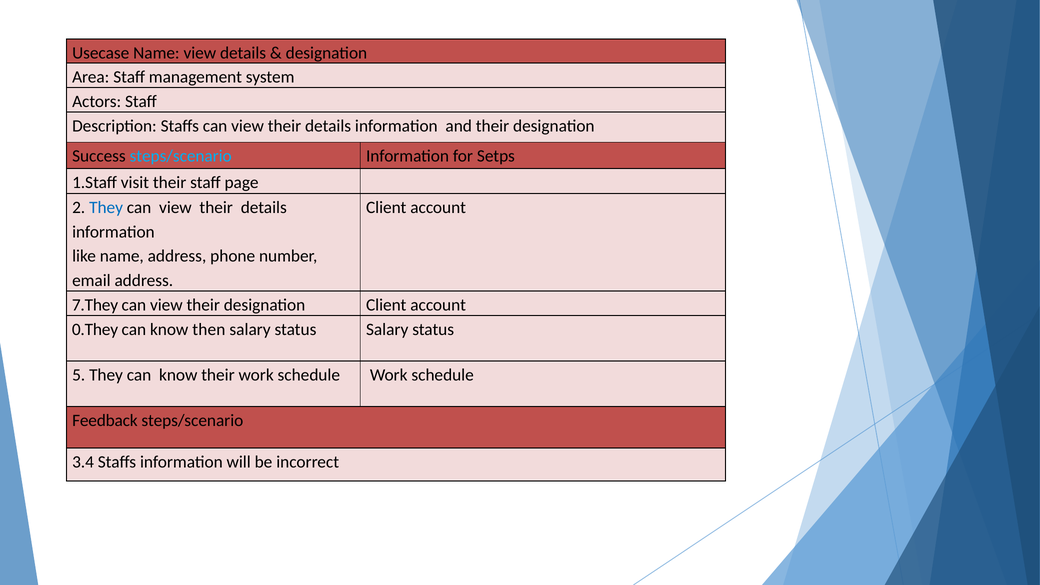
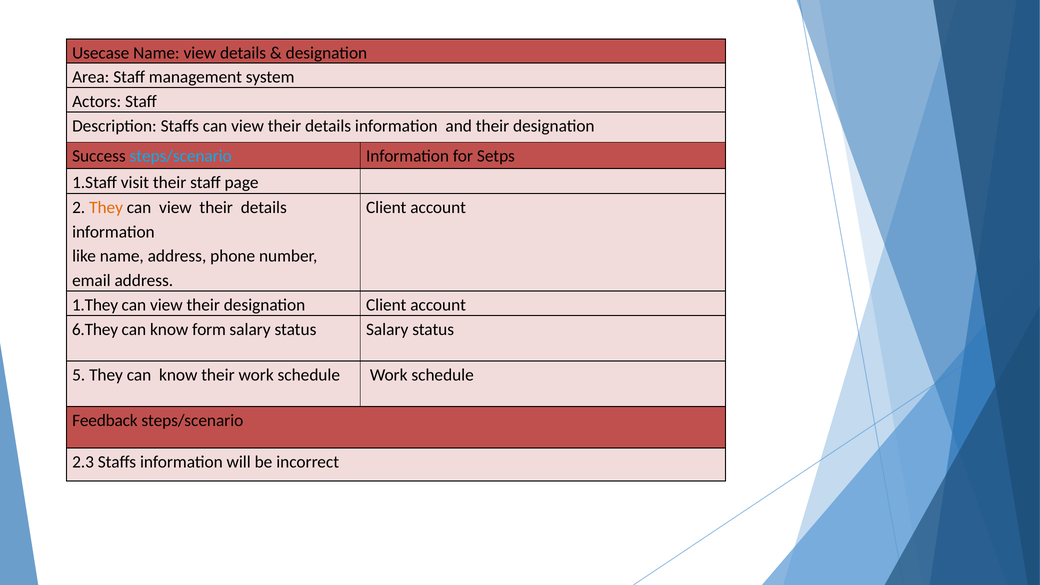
They at (106, 208) colour: blue -> orange
7.They: 7.They -> 1.They
0.They: 0.They -> 6.They
then: then -> form
3.4: 3.4 -> 2.3
